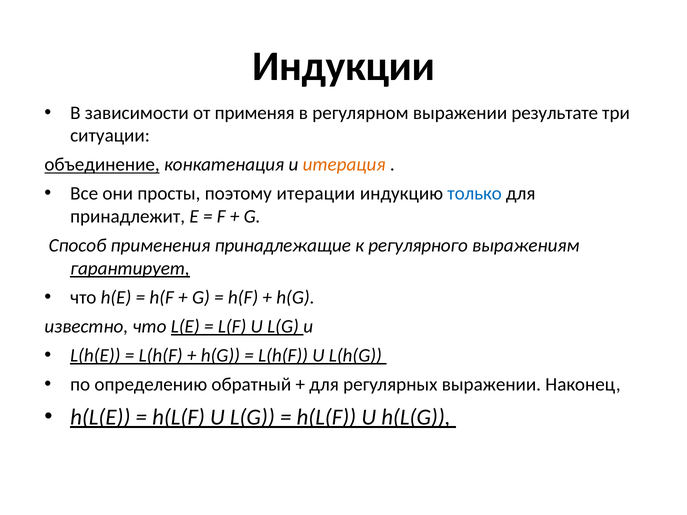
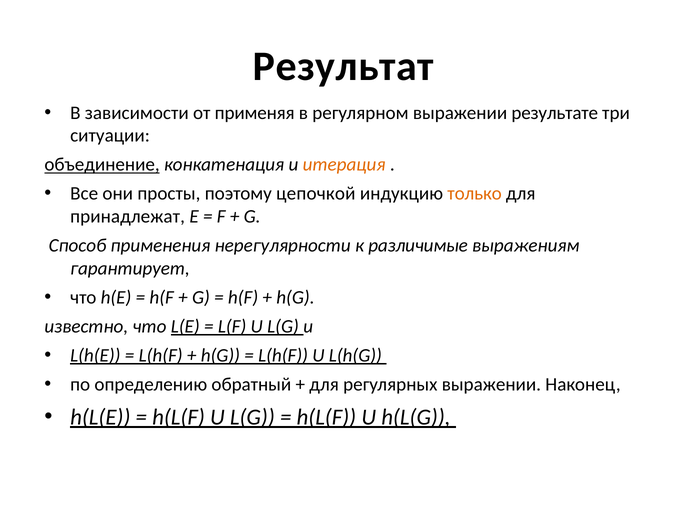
Индукции: Индукции -> Результат
итерации: итерации -> цепочкой
только colour: blue -> orange
принадлежит: принадлежит -> принадлежат
принадлежащие: принадлежащие -> нерегулярности
регулярного: регулярного -> различимые
гарантирует underline: present -> none
